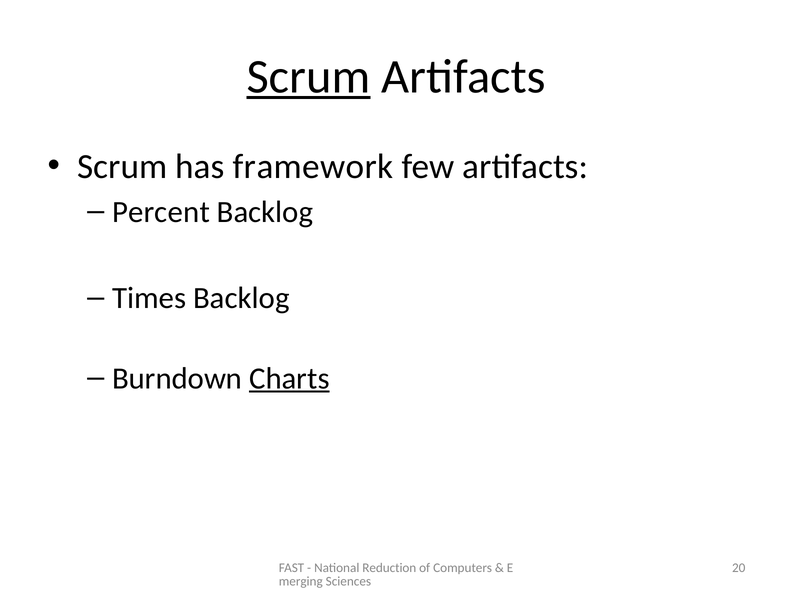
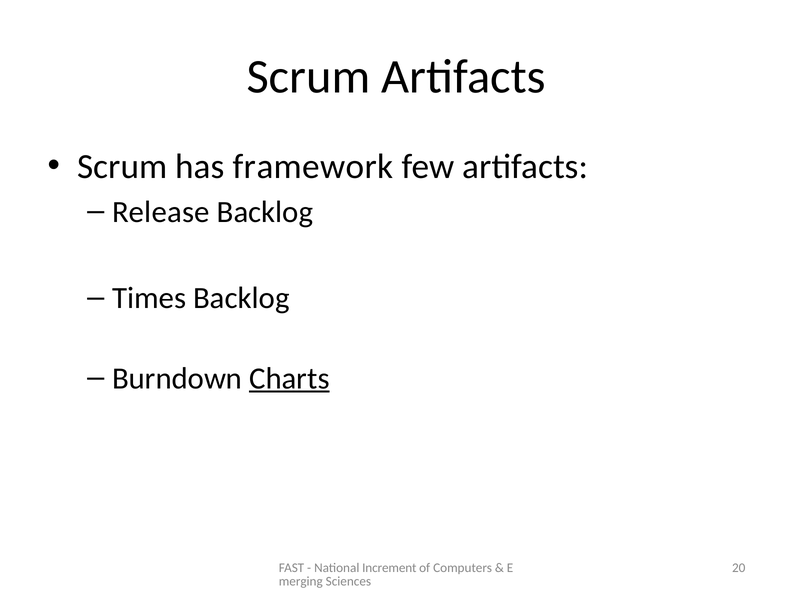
Scrum at (308, 77) underline: present -> none
Percent: Percent -> Release
Reduction: Reduction -> Increment
